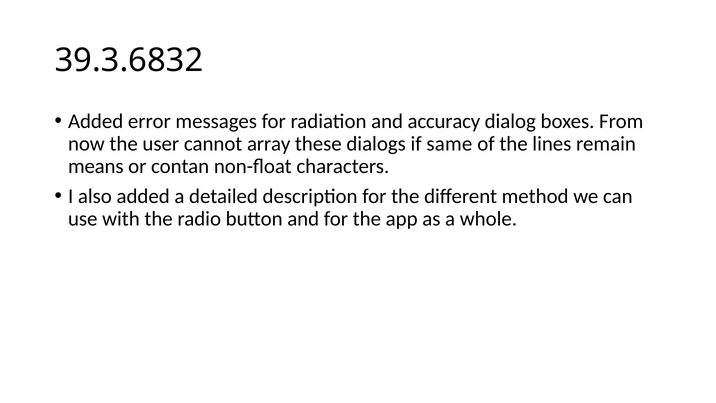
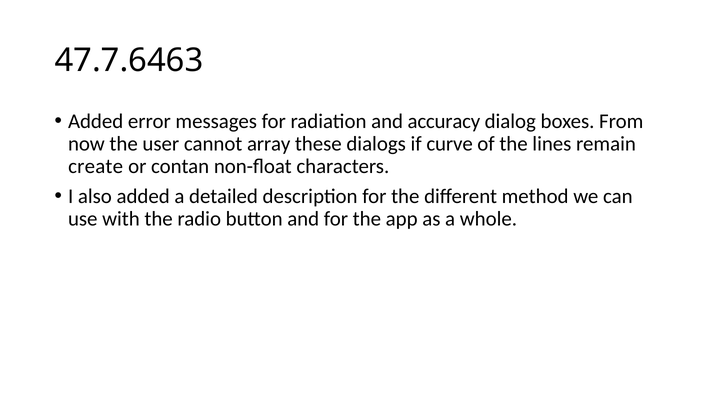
39.3.6832: 39.3.6832 -> 47.7.6463
same: same -> curve
means: means -> create
